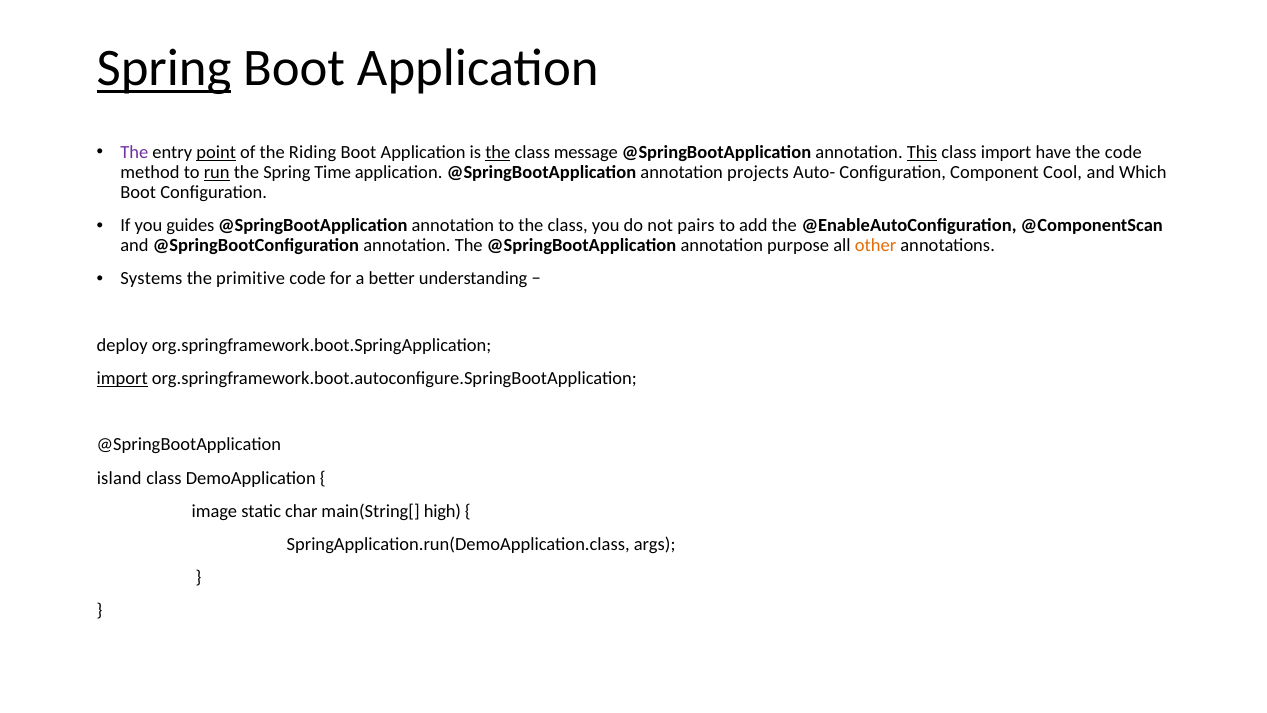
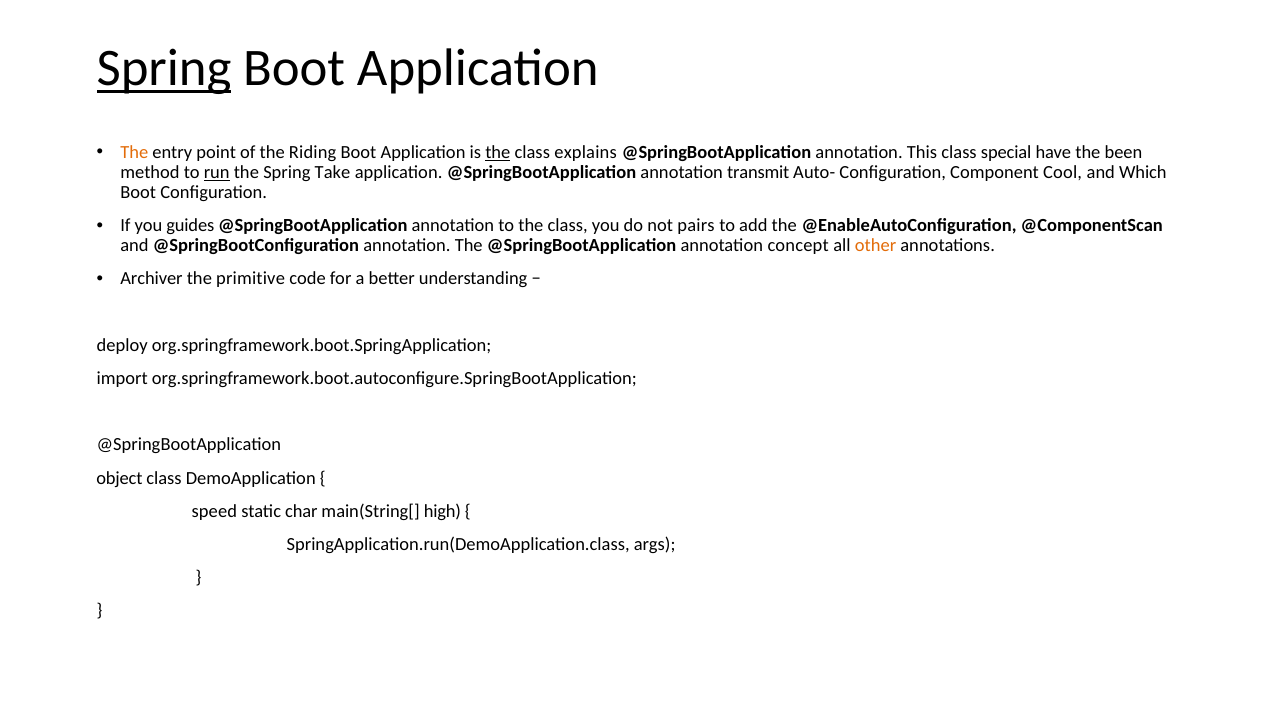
The at (134, 152) colour: purple -> orange
point underline: present -> none
message: message -> explains
This underline: present -> none
class import: import -> special
the code: code -> been
Time: Time -> Take
projects: projects -> transmit
purpose: purpose -> concept
Systems: Systems -> Archiver
import at (122, 378) underline: present -> none
island: island -> object
image: image -> speed
